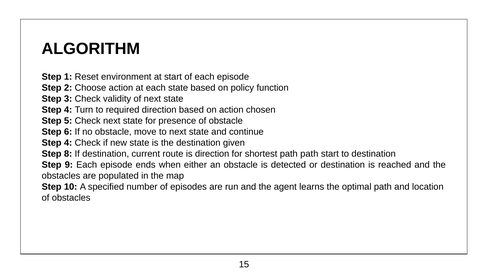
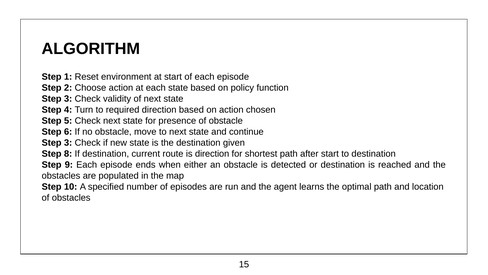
4 at (68, 142): 4 -> 3
path path: path -> after
